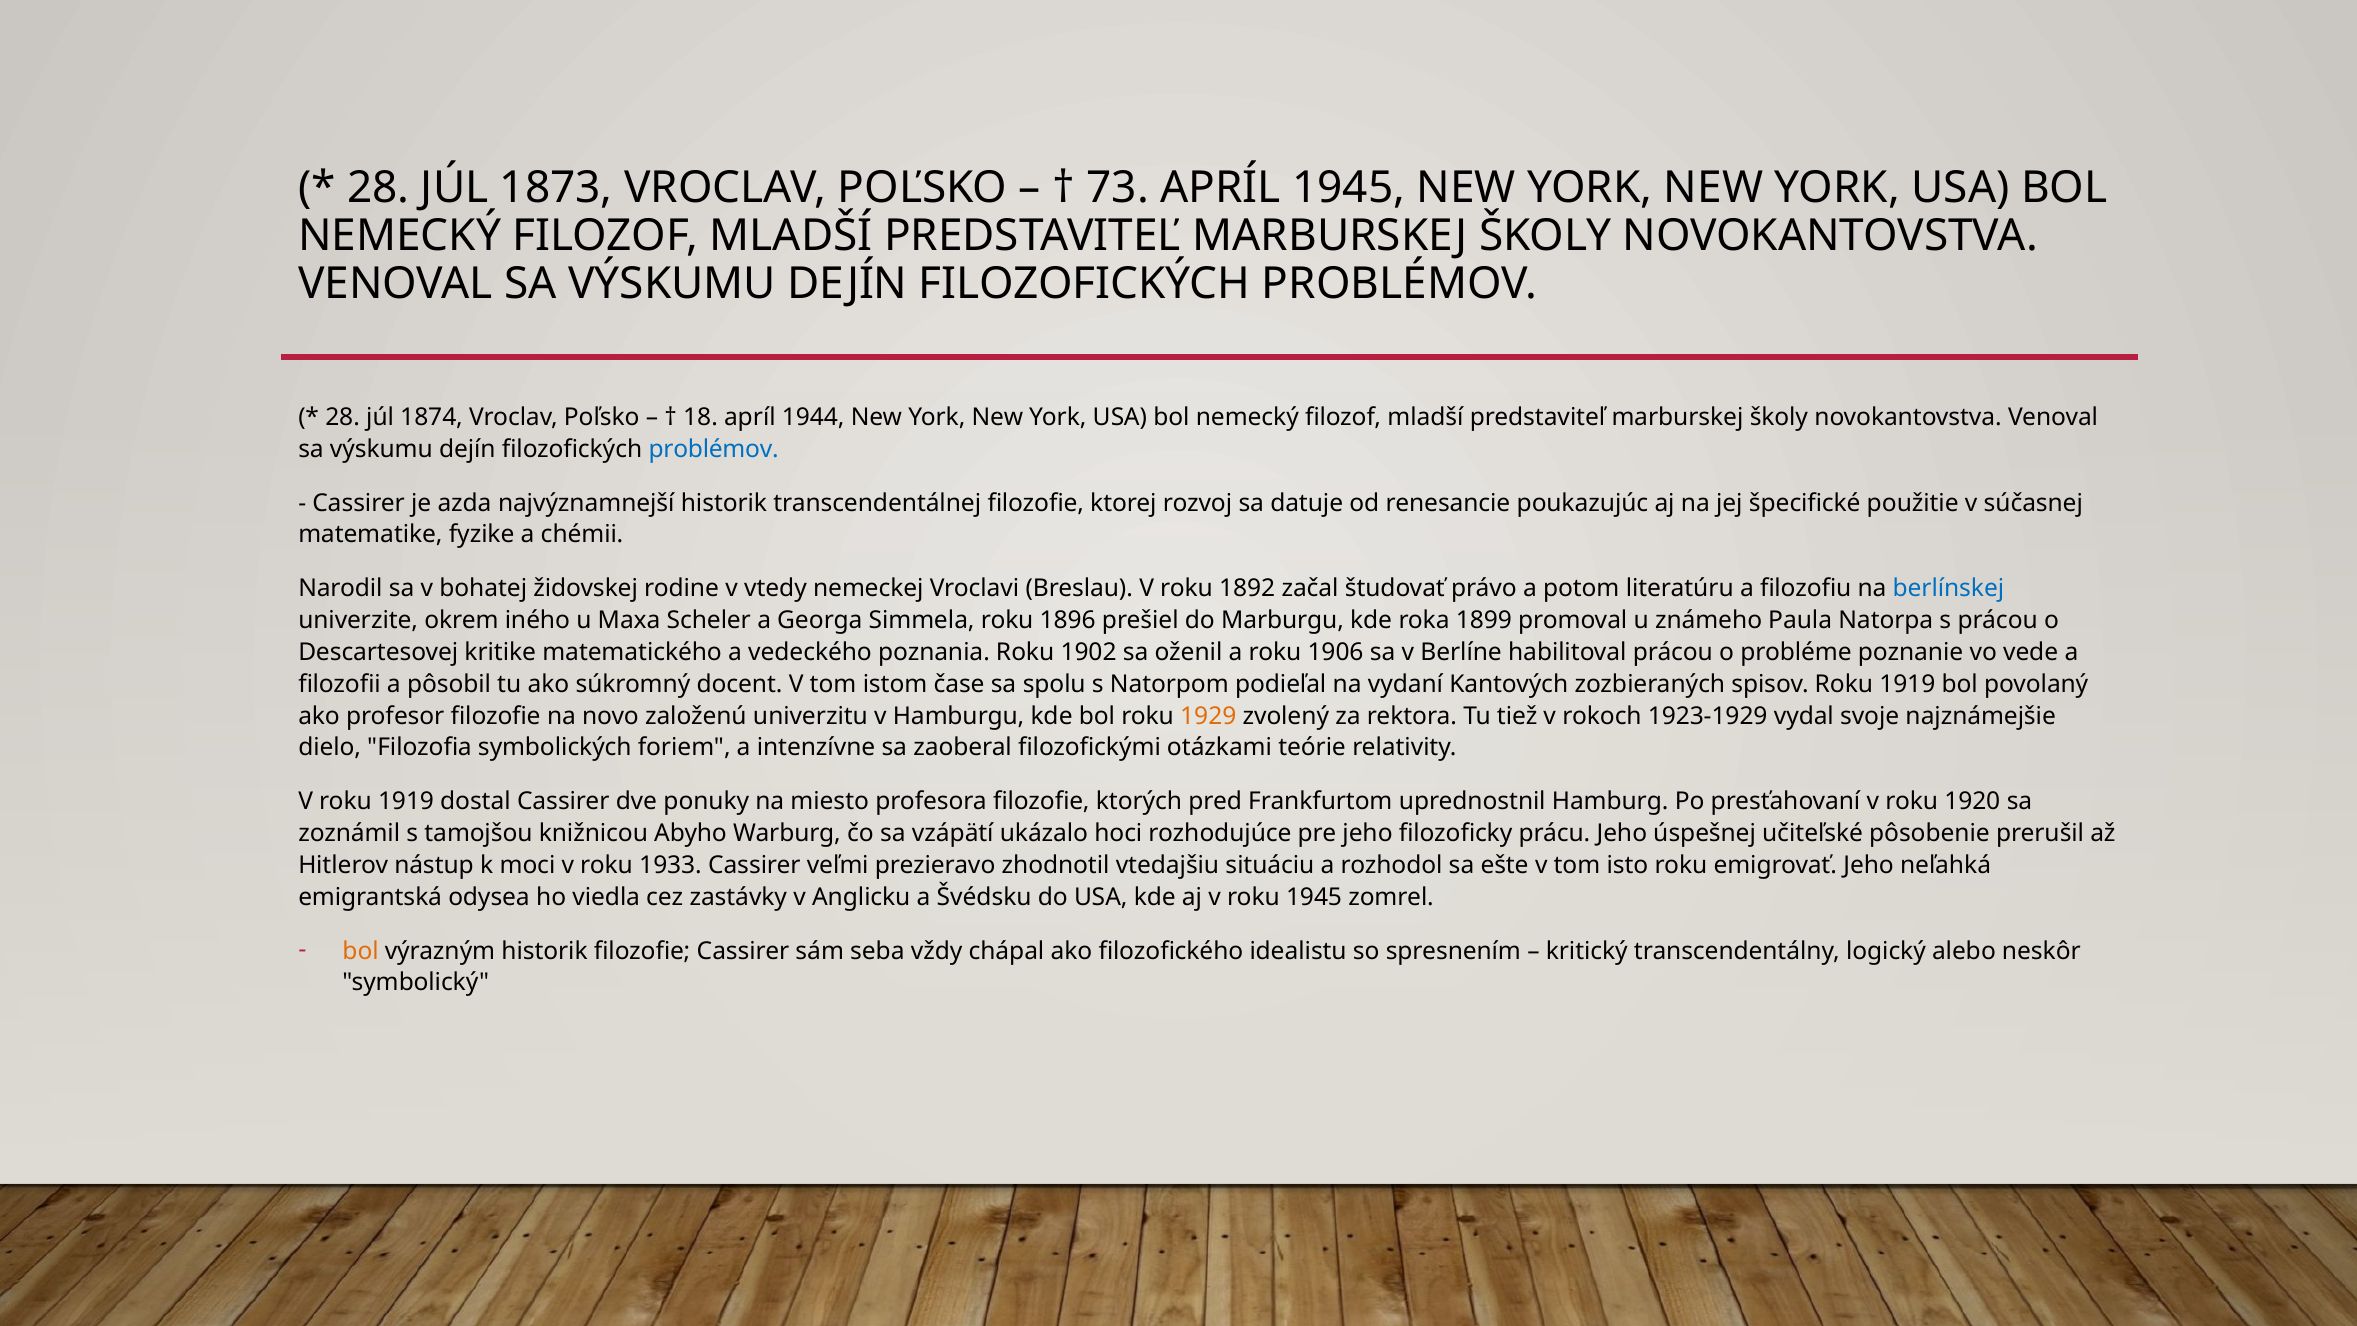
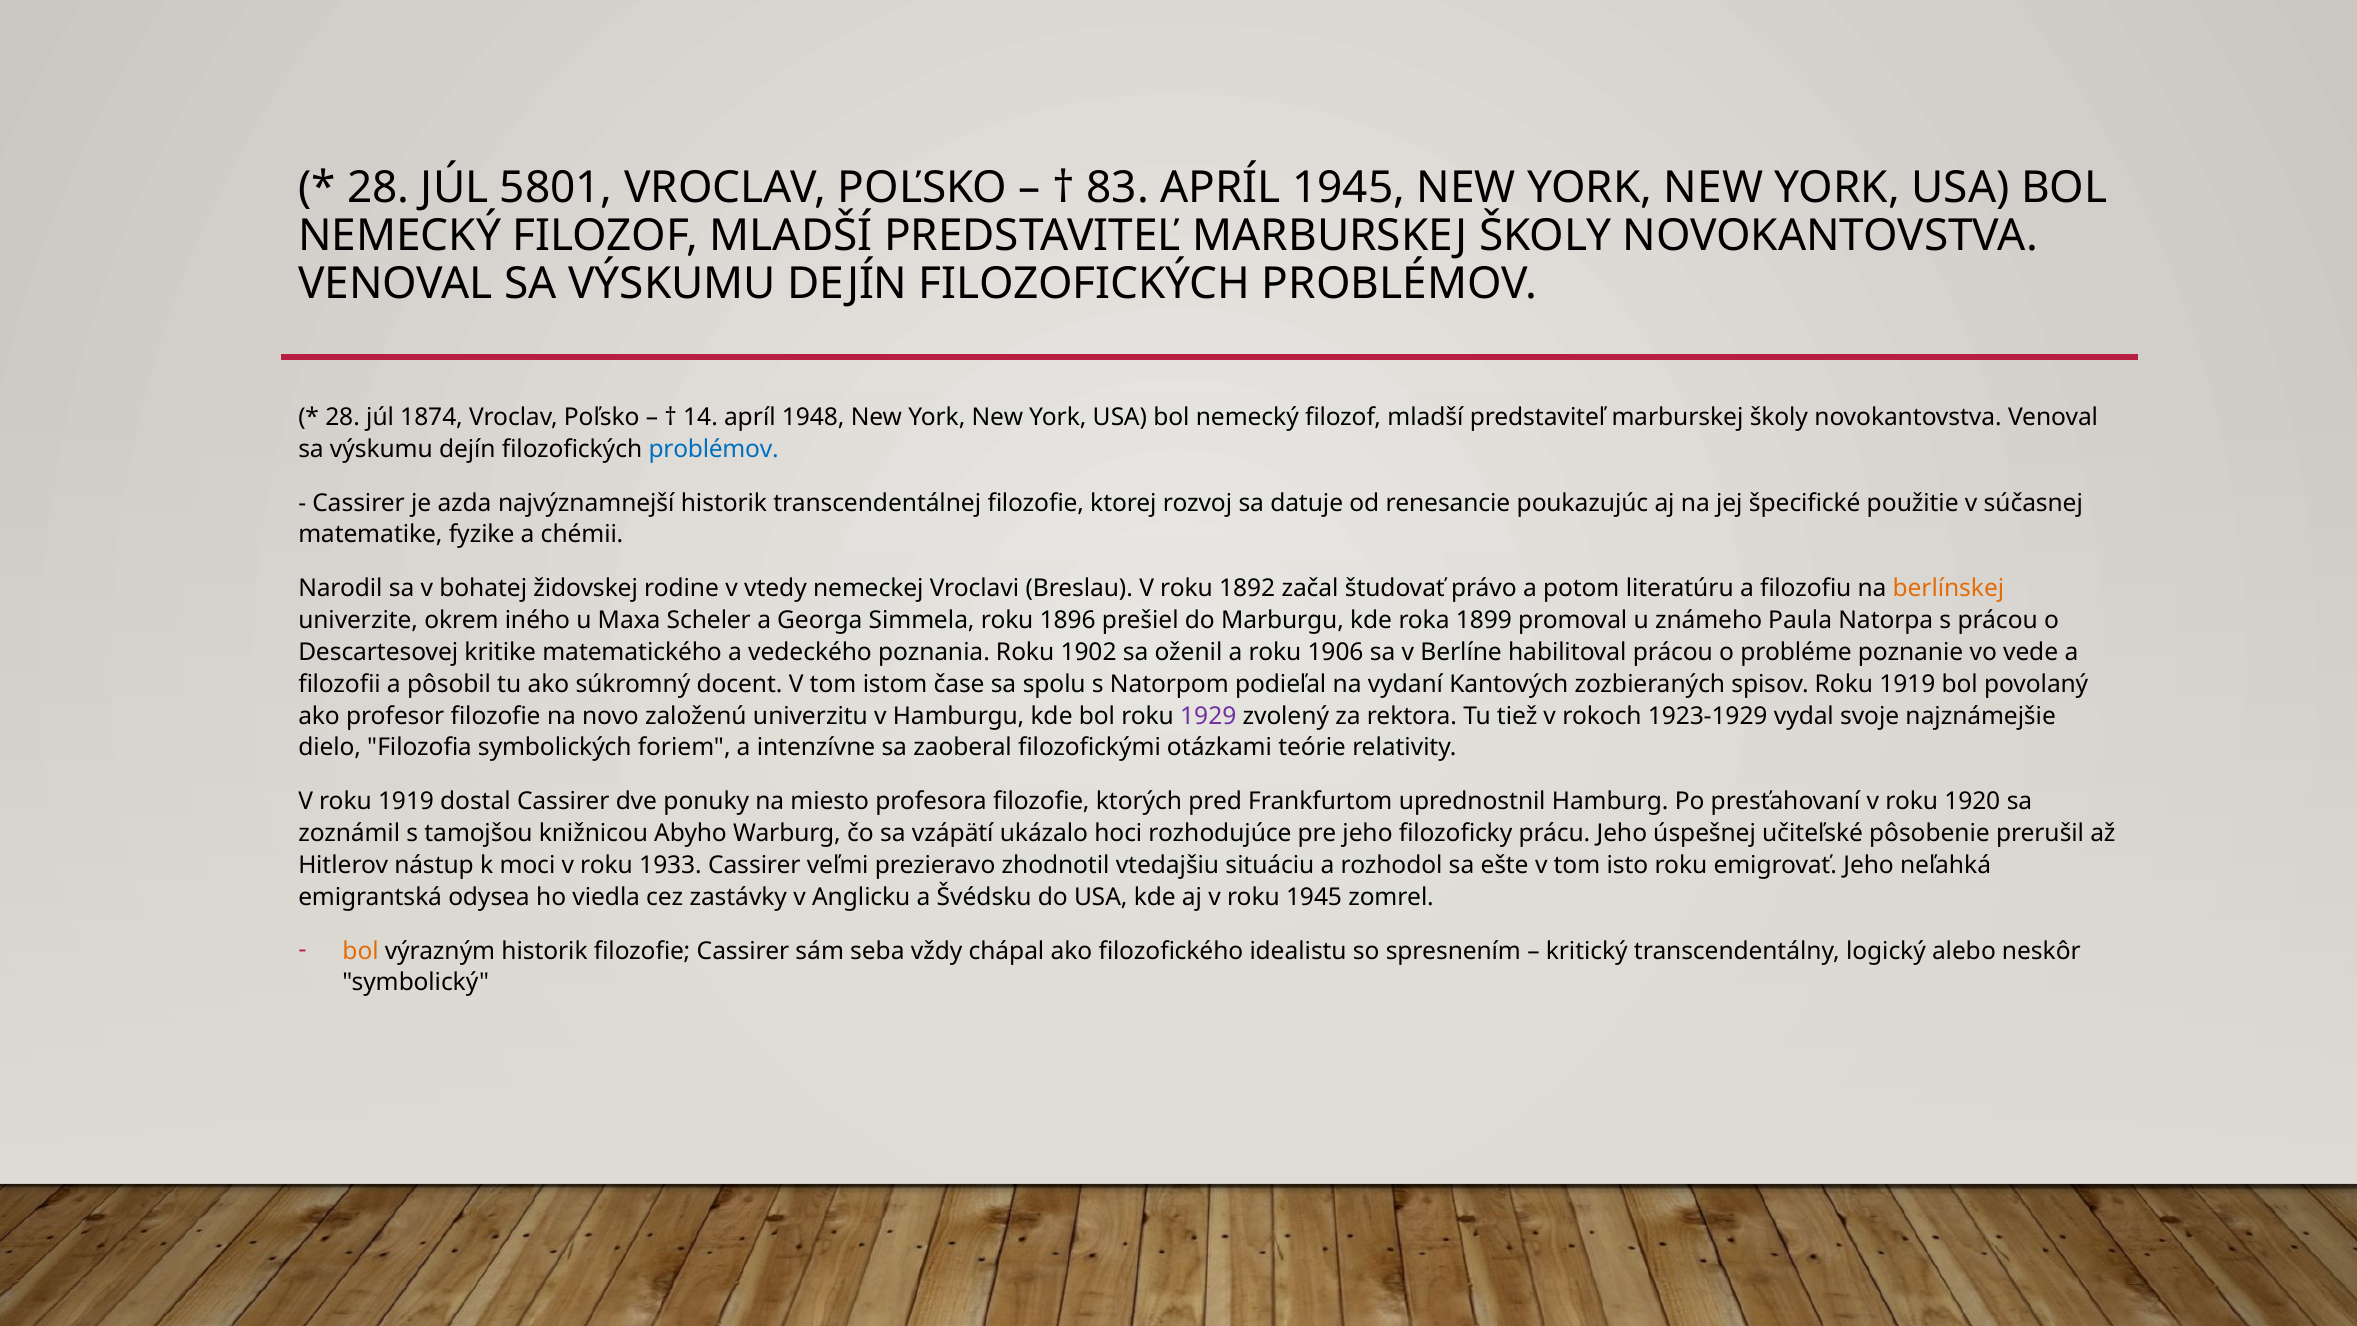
1873: 1873 -> 5801
73: 73 -> 83
18: 18 -> 14
1944: 1944 -> 1948
berlínskej colour: blue -> orange
1929 colour: orange -> purple
